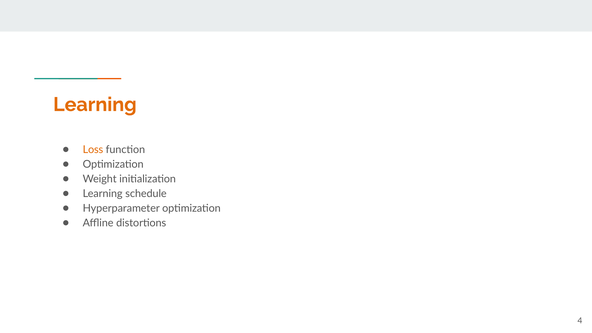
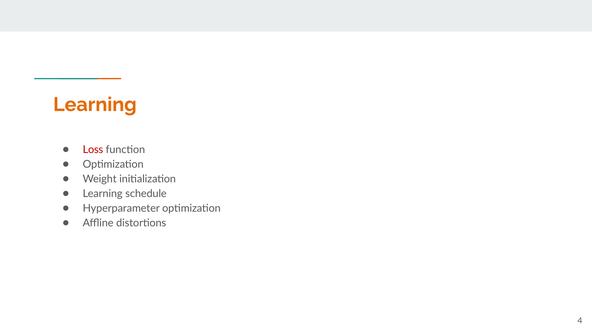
Loss colour: orange -> red
